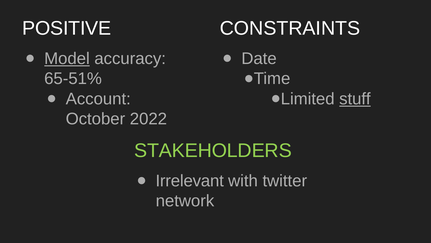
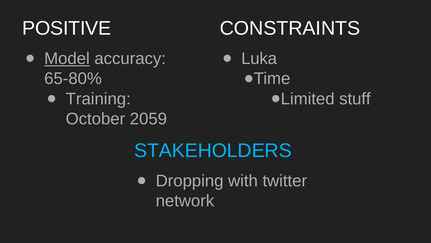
Date: Date -> Luka
65-51%: 65-51% -> 65-80%
Account: Account -> Training
stuff underline: present -> none
2022: 2022 -> 2059
STAKEHOLDERS colour: light green -> light blue
Irrelevant: Irrelevant -> Dropping
